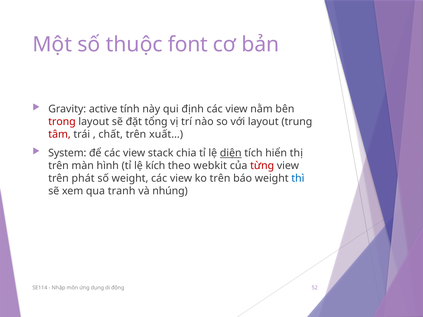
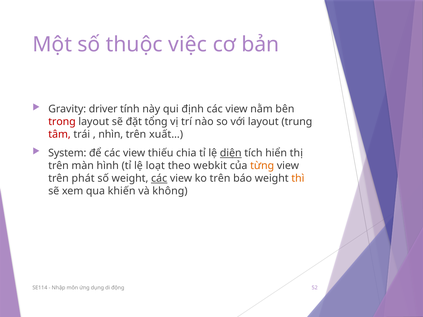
font: font -> việc
active: active -> driver
chất: chất -> nhìn
stack: stack -> thiếu
kích: kích -> loạt
từng colour: red -> orange
các at (159, 178) underline: none -> present
thì colour: blue -> orange
tranh: tranh -> khiến
nhúng: nhúng -> không
